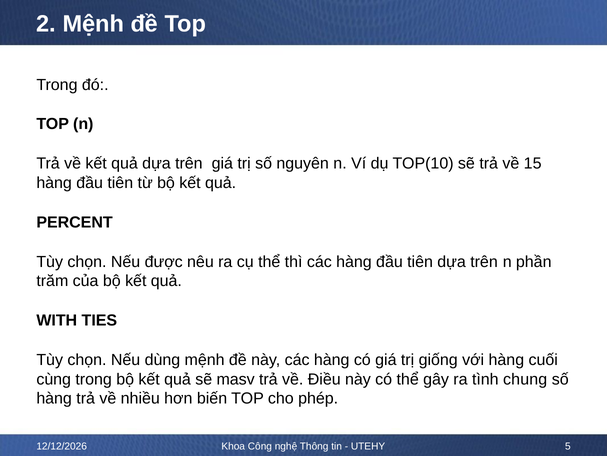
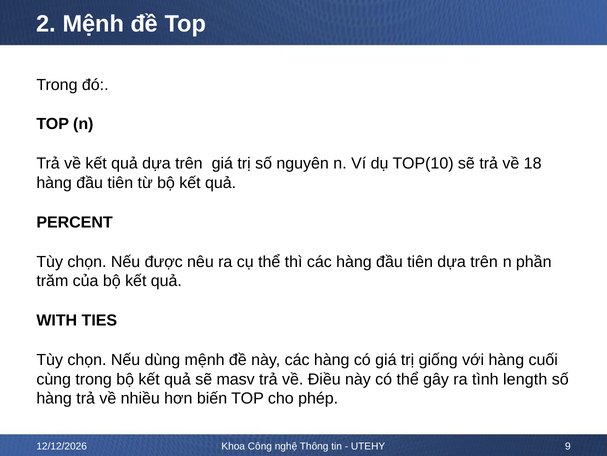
15: 15 -> 18
chung: chung -> length
5: 5 -> 9
